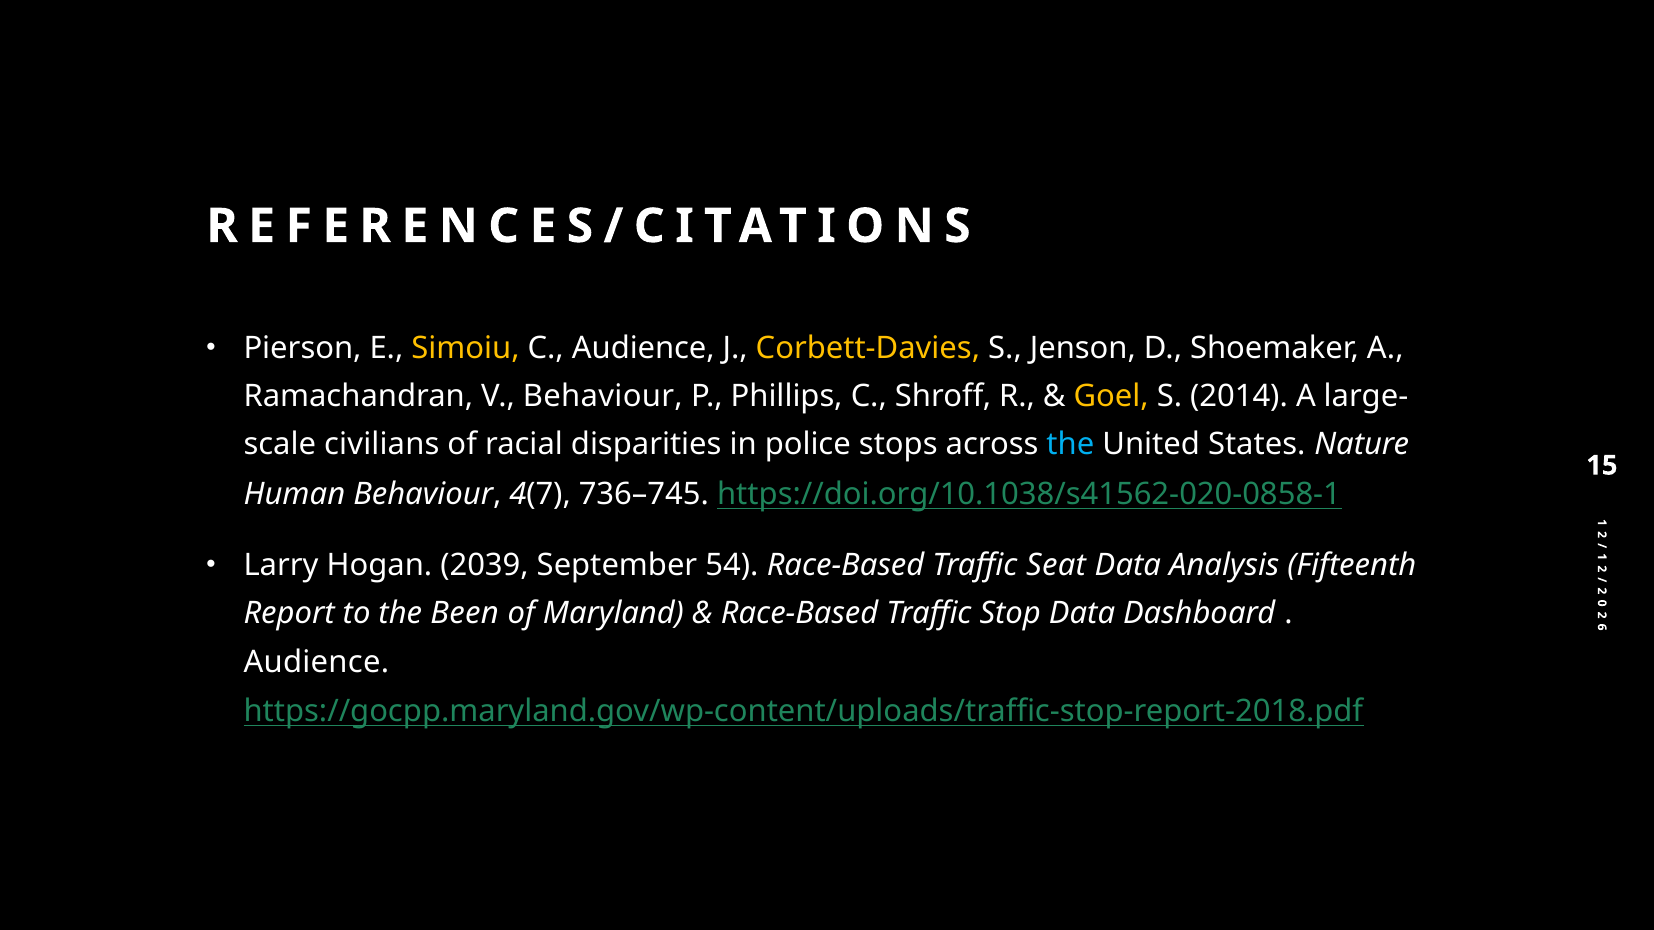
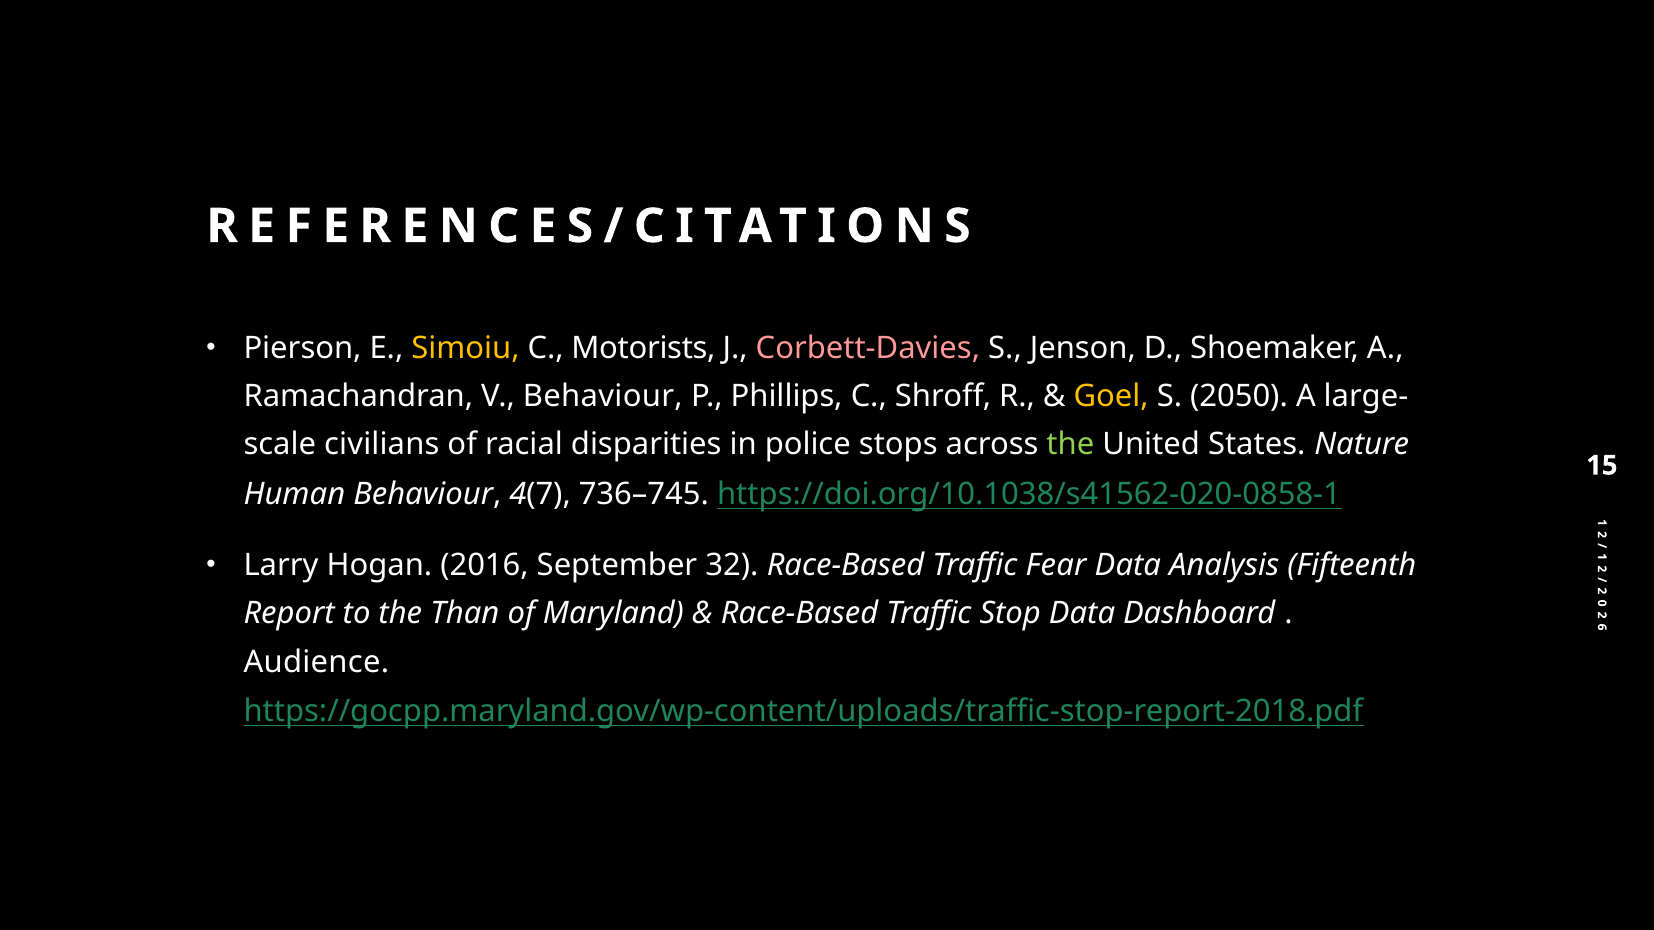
C Audience: Audience -> Motorists
Corbett-Davies colour: yellow -> pink
2014: 2014 -> 2050
the at (1070, 445) colour: light blue -> light green
2039: 2039 -> 2016
54: 54 -> 32
Seat: Seat -> Fear
Been: Been -> Than
